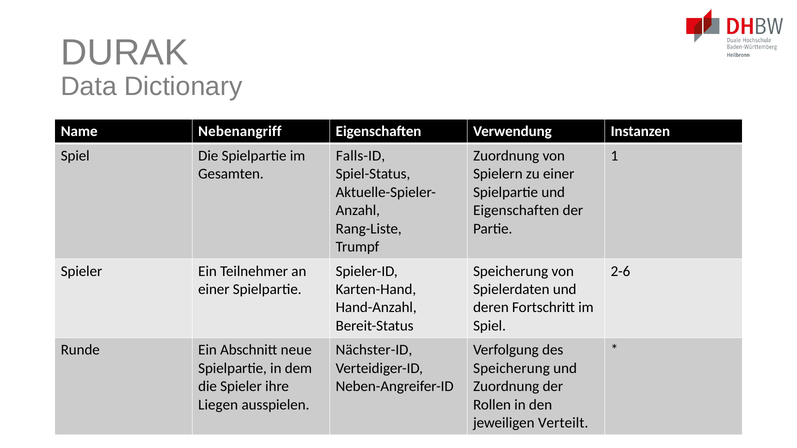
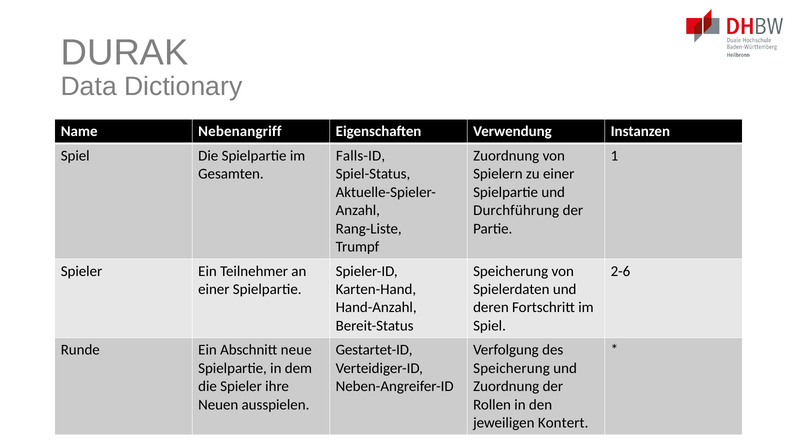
Eigenschaften at (516, 211): Eigenschaften -> Durchführung
Nächster-ID: Nächster-ID -> Gestartet-ID
Liegen: Liegen -> Neuen
Verteilt: Verteilt -> Kontert
